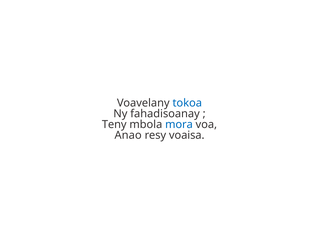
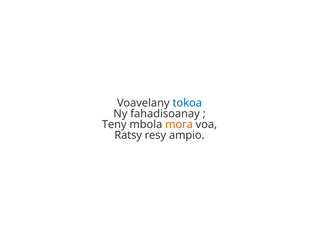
mora colour: blue -> orange
Anao: Anao -> Ratsy
voaisa: voaisa -> ampio
